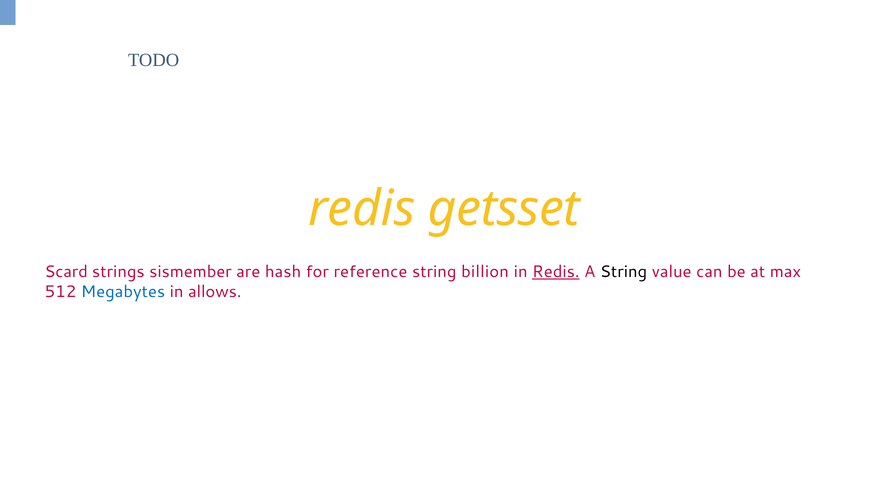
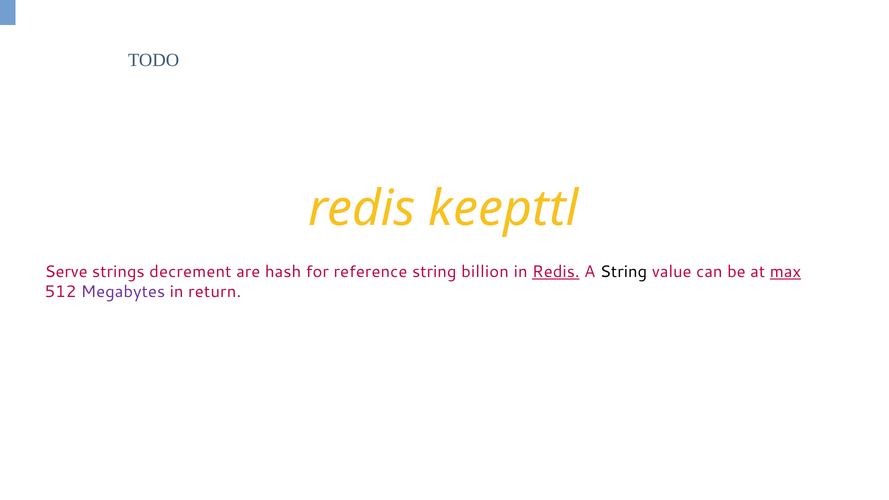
getsset: getsset -> keepttl
Scard: Scard -> Serve
sismember: sismember -> decrement
max underline: none -> present
Megabytes colour: blue -> purple
allows: allows -> return
